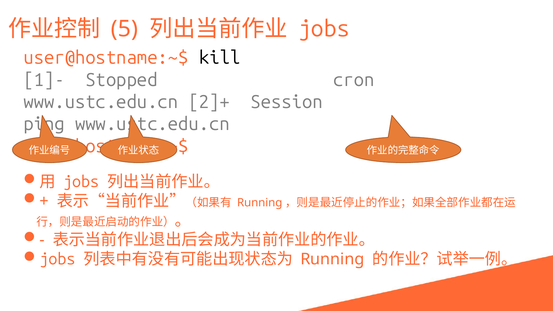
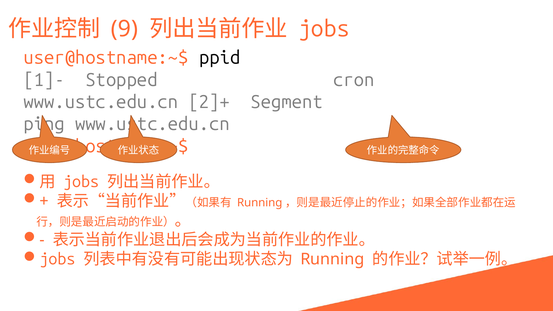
5: 5 -> 9
kill: kill -> ppid
Session: Session -> Segment
